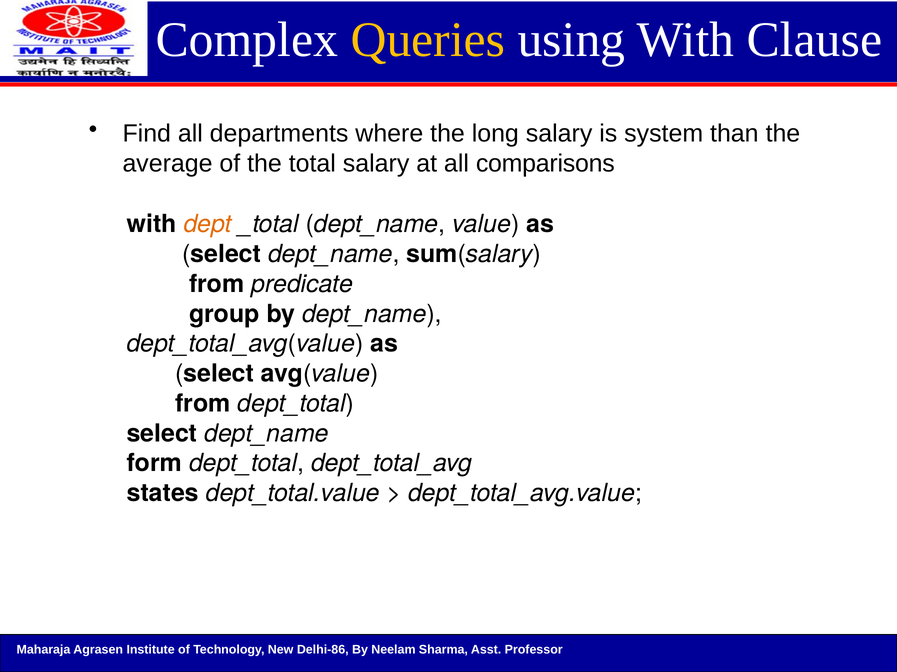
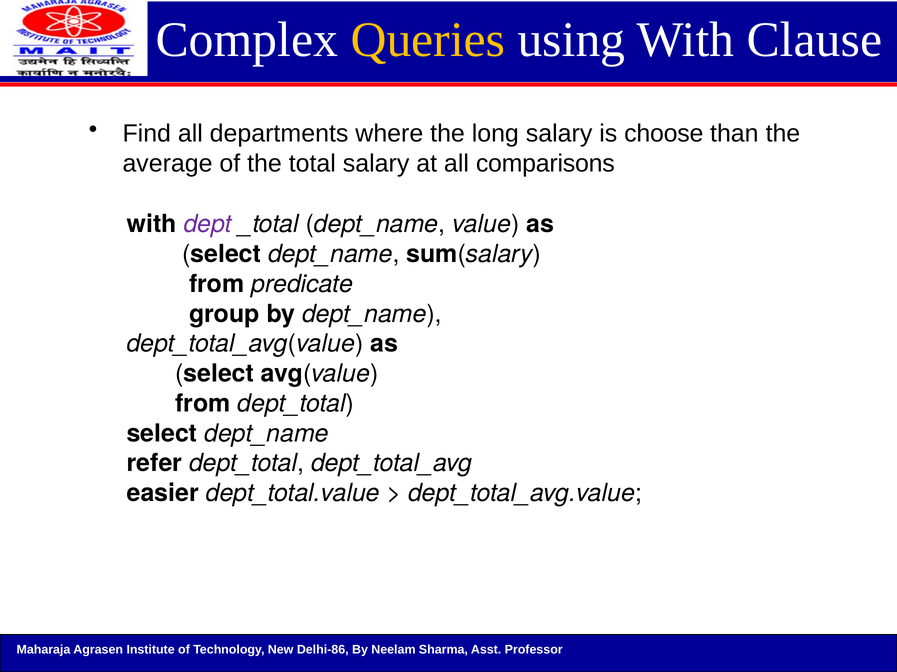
system: system -> choose
dept colour: orange -> purple
form: form -> refer
states: states -> easier
